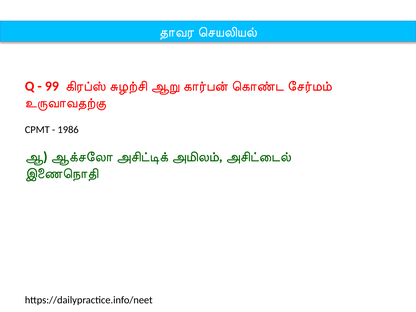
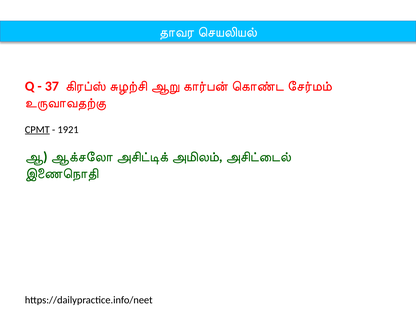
99: 99 -> 37
CPMT underline: none -> present
1986: 1986 -> 1921
